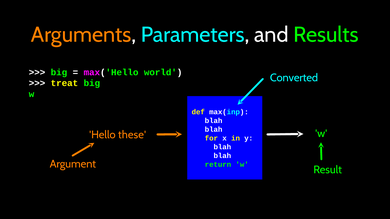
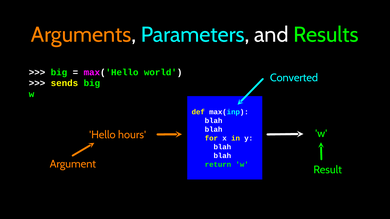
treat: treat -> sends
these: these -> hours
